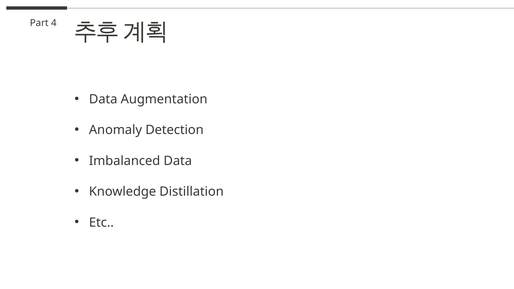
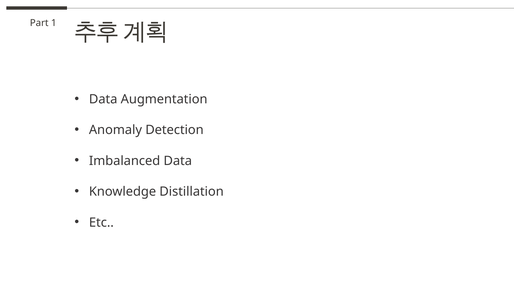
4: 4 -> 1
